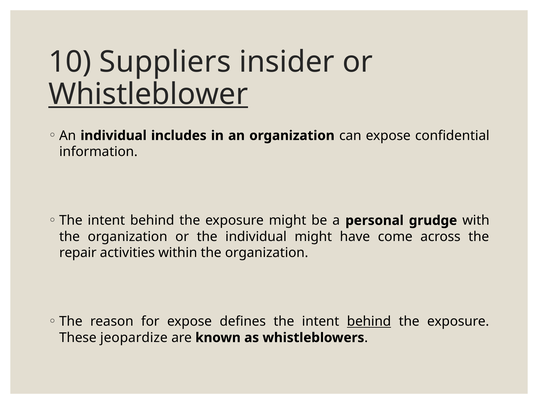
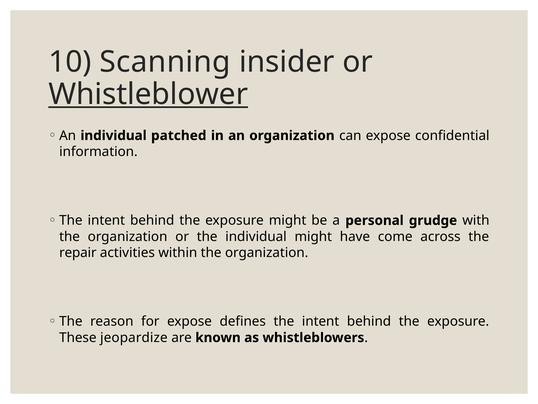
Suppliers: Suppliers -> Scanning
includes: includes -> patched
behind at (369, 321) underline: present -> none
